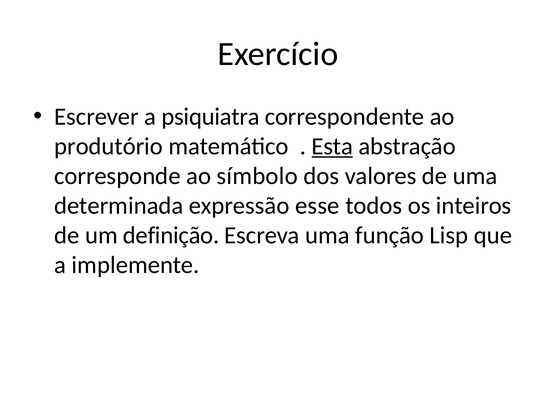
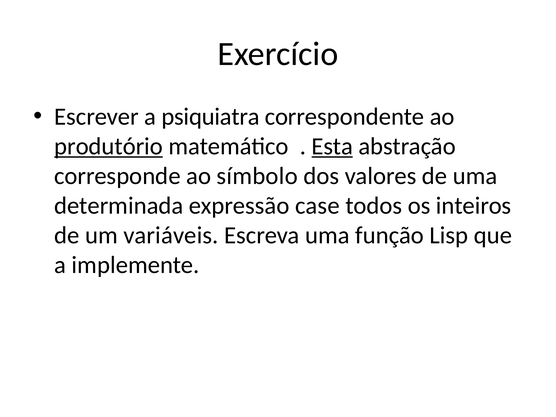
produtório underline: none -> present
esse: esse -> case
definição: definição -> variáveis
